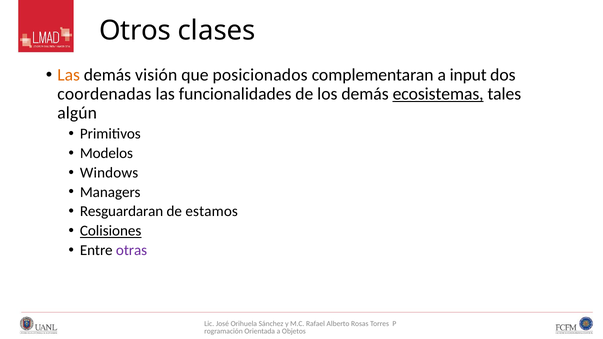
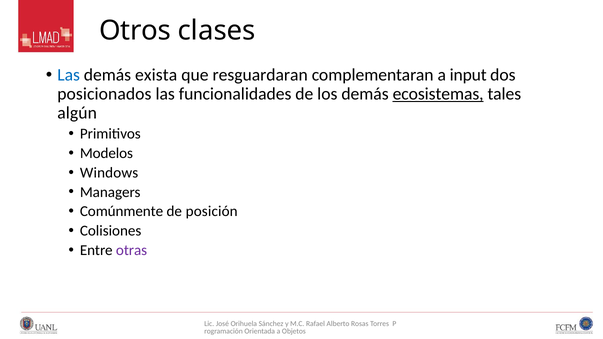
Las at (69, 75) colour: orange -> blue
visión: visión -> exista
posicionados: posicionados -> resguardaran
coordenadas: coordenadas -> posicionados
Resguardaran: Resguardaran -> Comúnmente
estamos: estamos -> posición
Colisiones underline: present -> none
